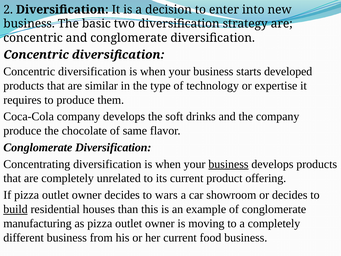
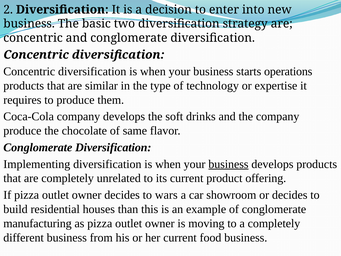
developed: developed -> operations
Concentrating: Concentrating -> Implementing
build underline: present -> none
